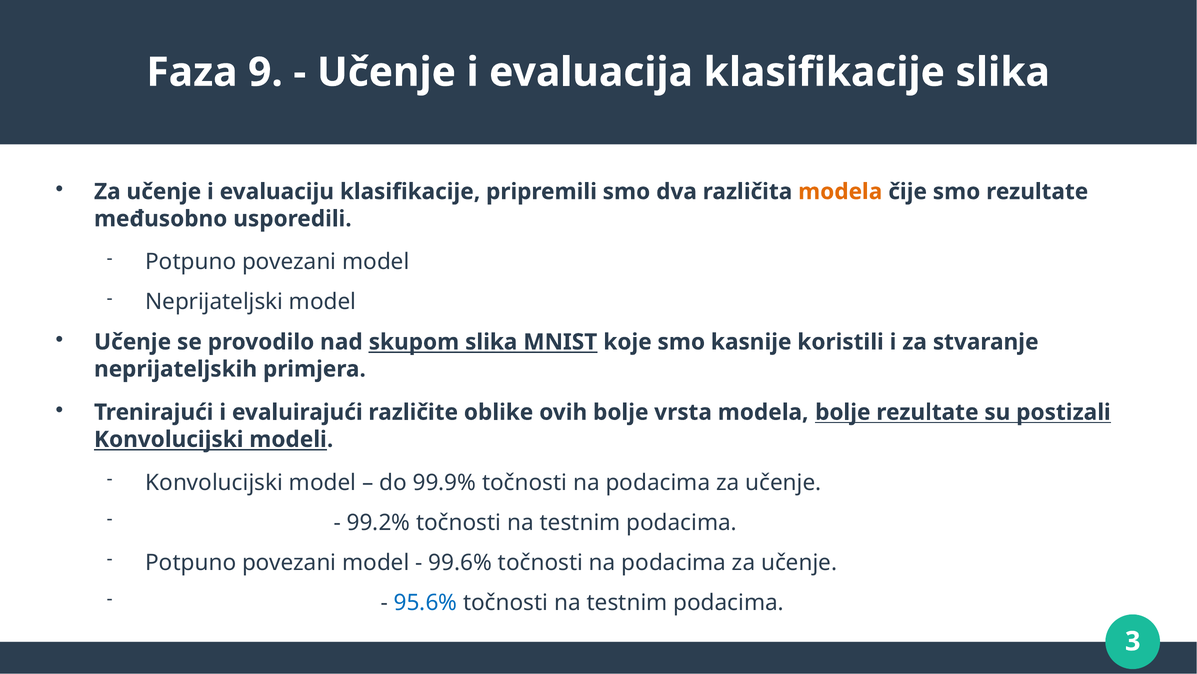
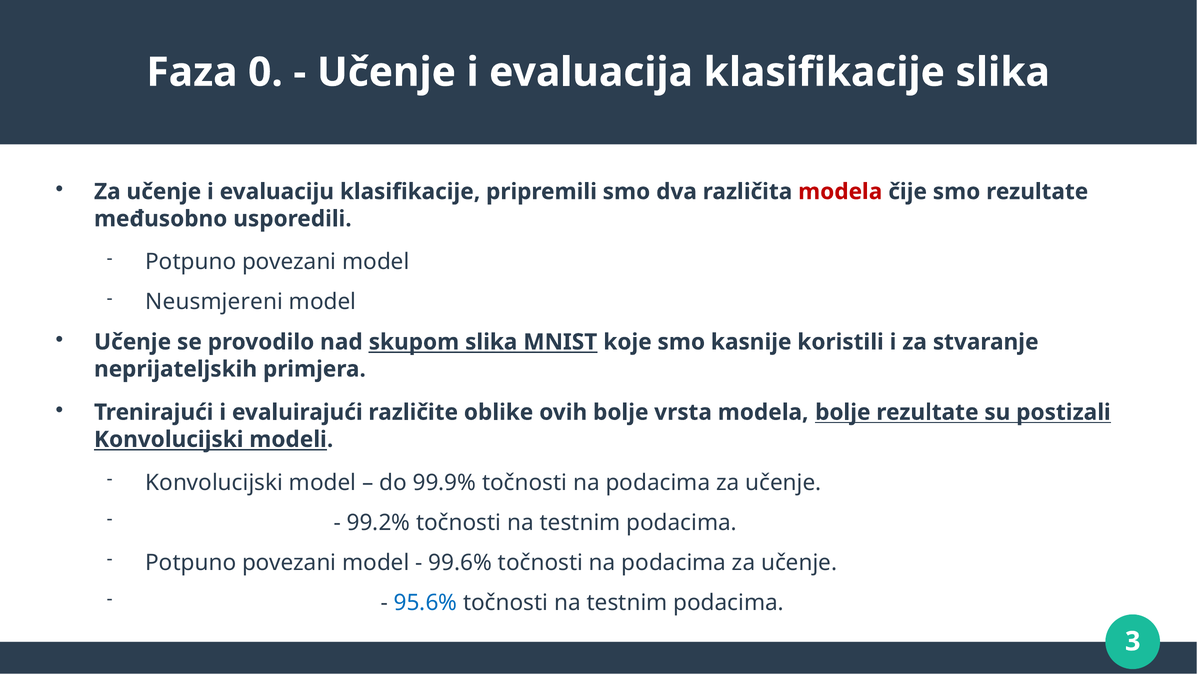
9: 9 -> 0
modela at (840, 191) colour: orange -> red
Neprijateljski: Neprijateljski -> Neusmjereni
